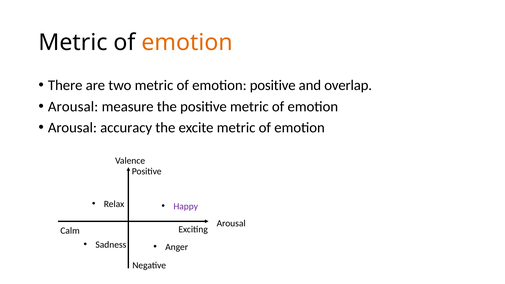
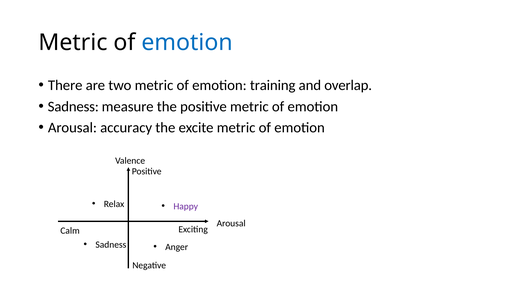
emotion at (187, 42) colour: orange -> blue
emotion positive: positive -> training
Arousal at (73, 107): Arousal -> Sadness
